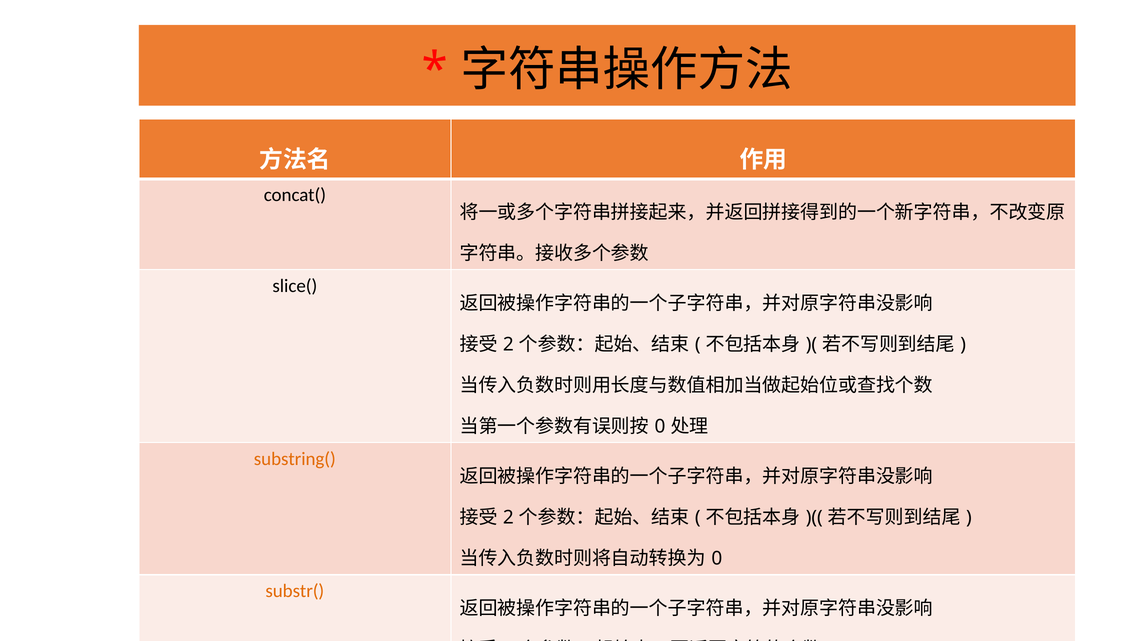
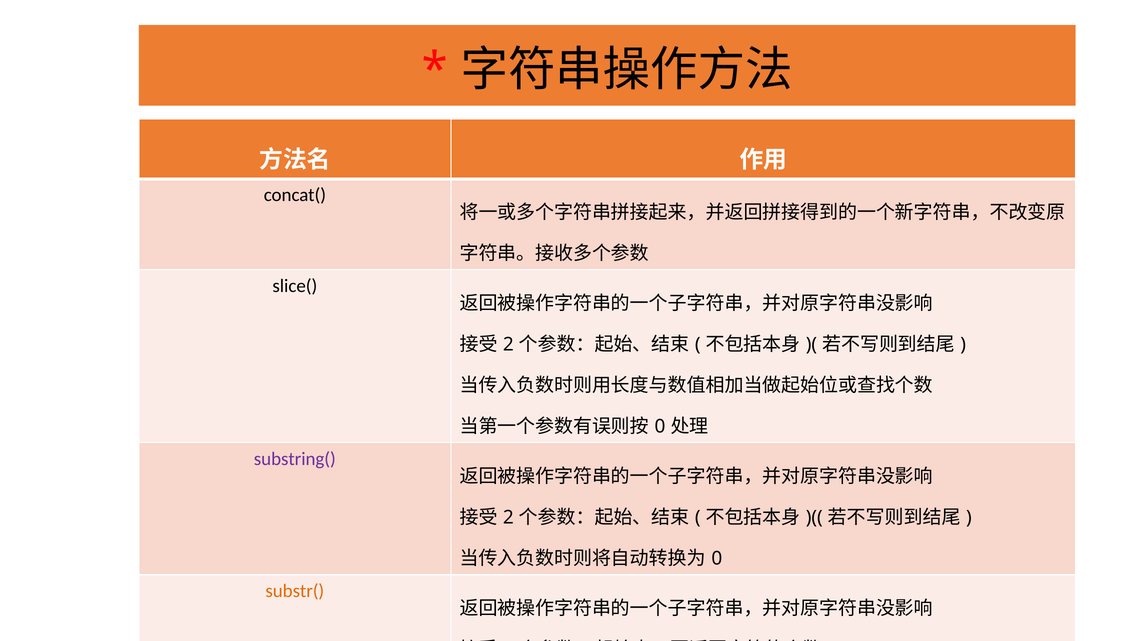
substring( colour: orange -> purple
